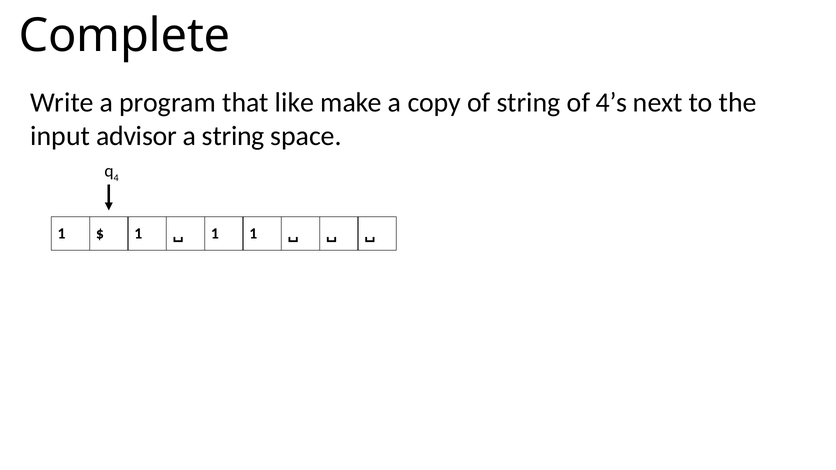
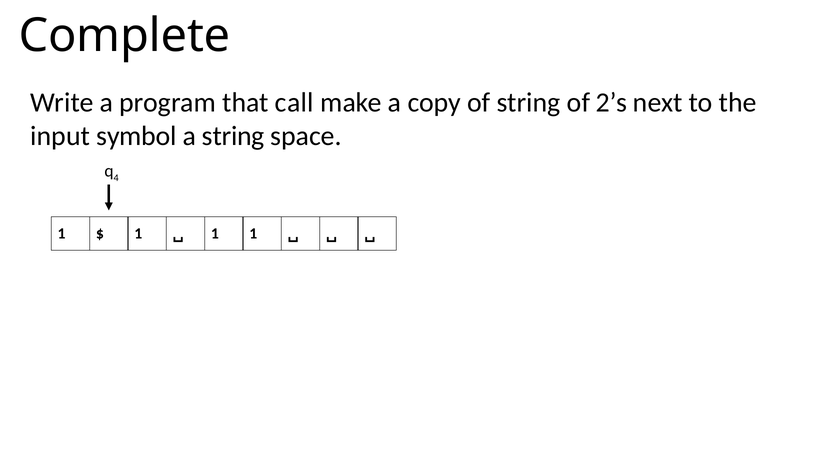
like: like -> call
4’s: 4’s -> 2’s
advisor: advisor -> symbol
